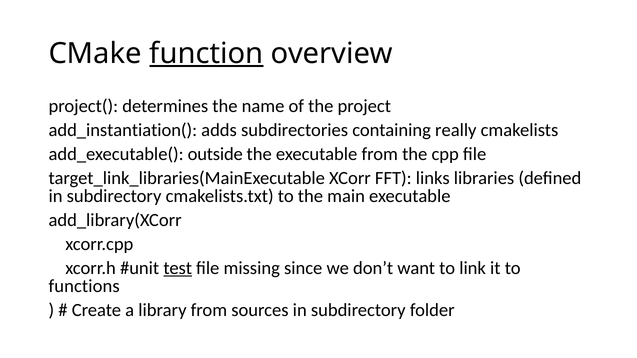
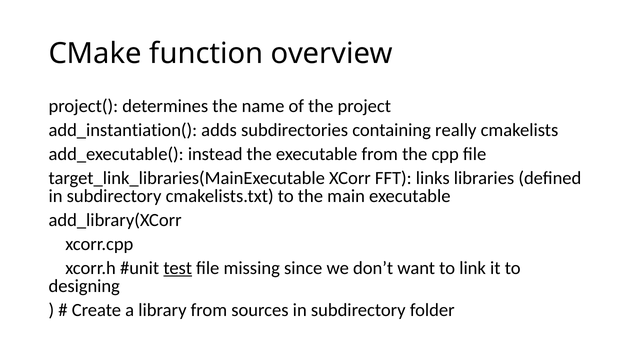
function underline: present -> none
outside: outside -> instead
functions: functions -> designing
